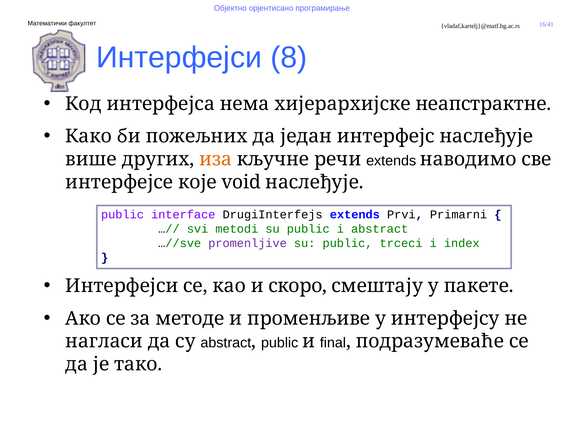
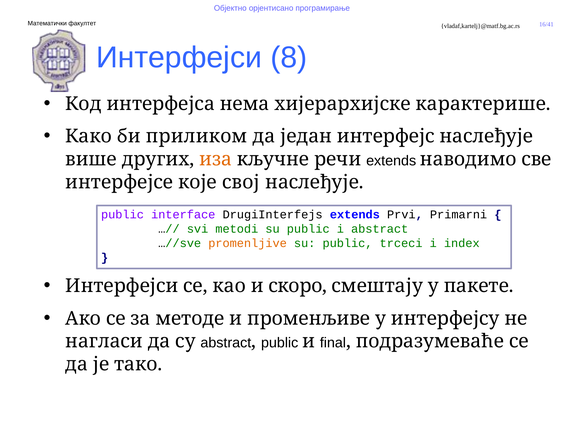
неапстрактне: неапстрактне -> карактерише
пожељних: пожељних -> приликом
void: void -> свој
promenljive colour: purple -> orange
